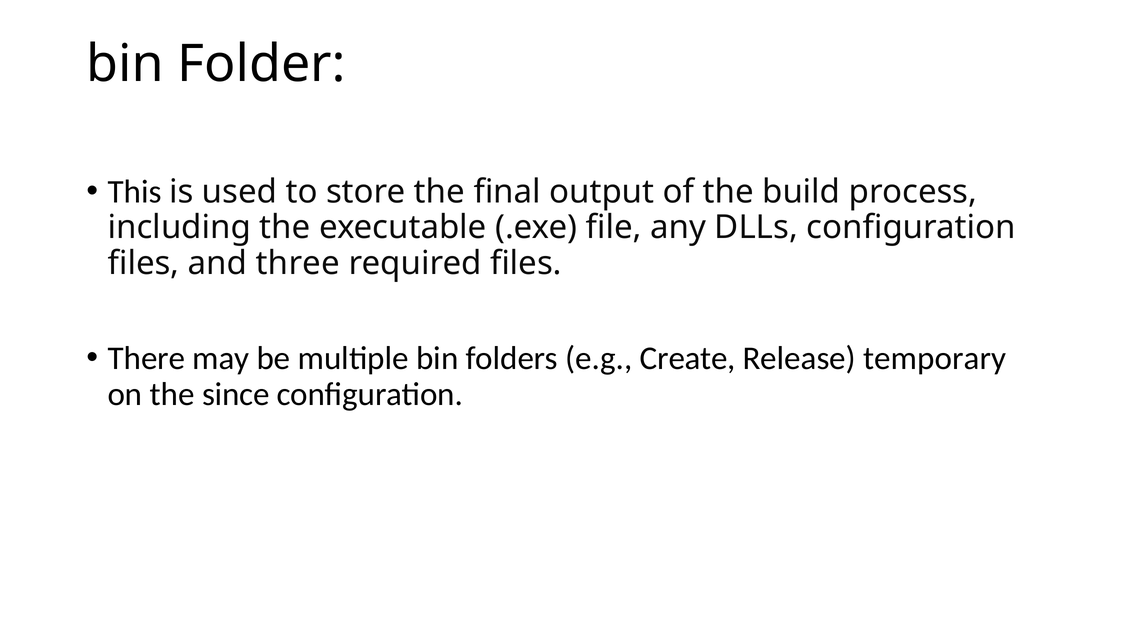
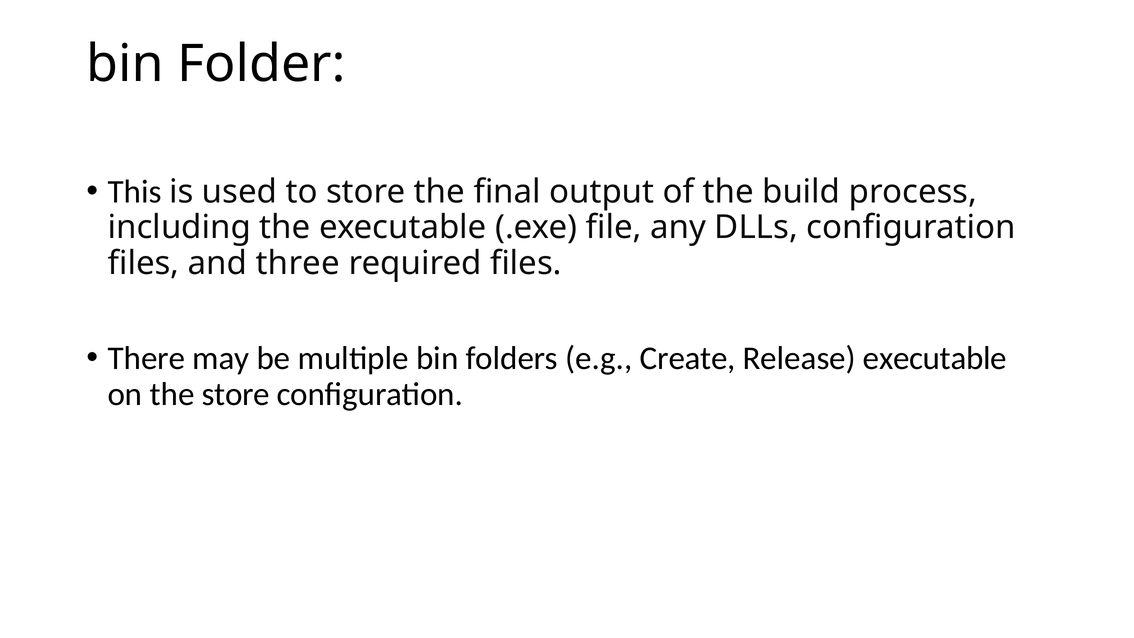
Release temporary: temporary -> executable
the since: since -> store
